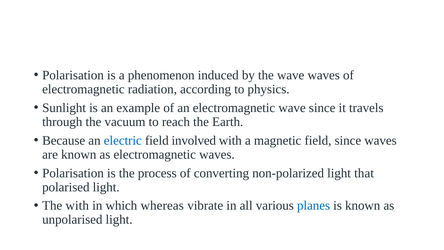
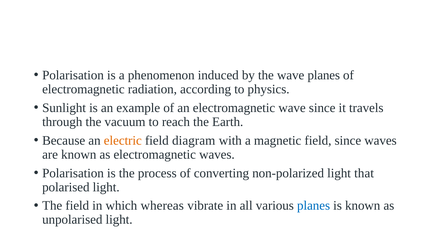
wave waves: waves -> planes
electric colour: blue -> orange
involved: involved -> diagram
The with: with -> field
